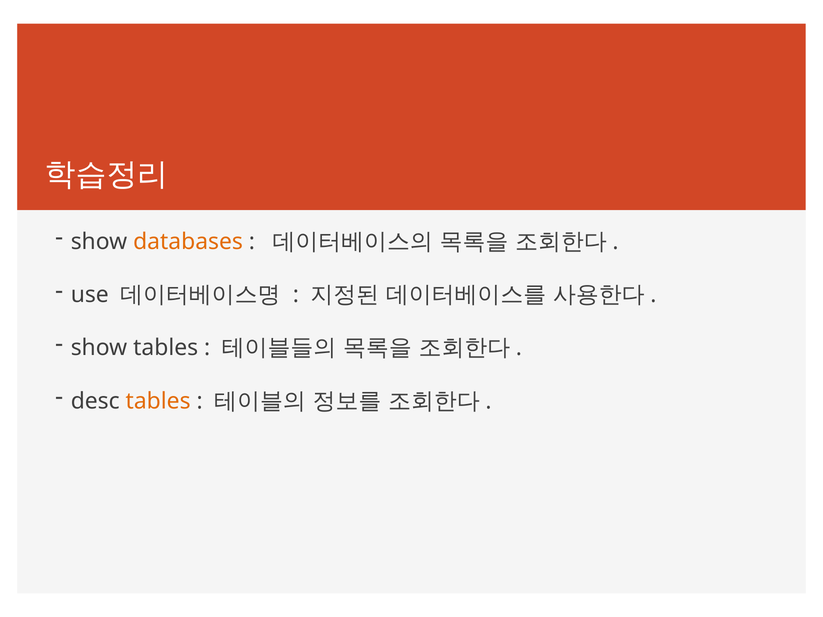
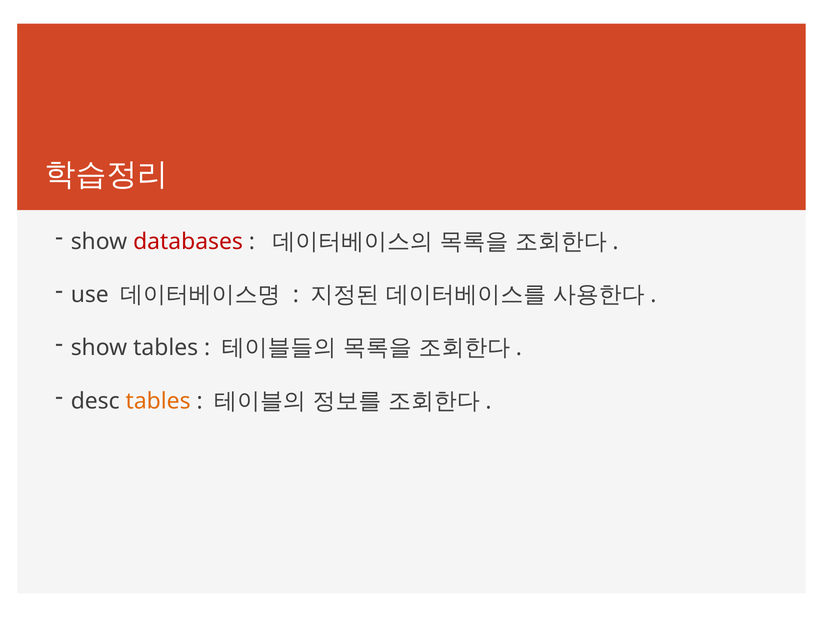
databases colour: orange -> red
